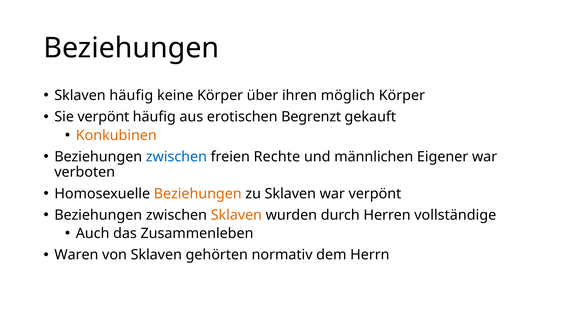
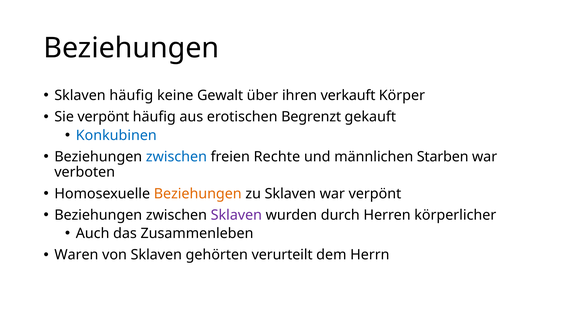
keine Körper: Körper -> Gewalt
möglich: möglich -> verkauft
Konkubinen colour: orange -> blue
Eigener: Eigener -> Starben
Sklaven at (236, 215) colour: orange -> purple
vollständige: vollständige -> körperlicher
normativ: normativ -> verurteilt
